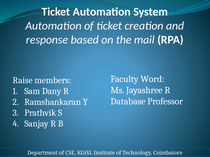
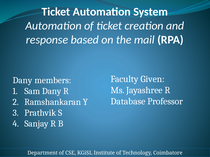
Word: Word -> Given
Raise at (23, 81): Raise -> Dany
